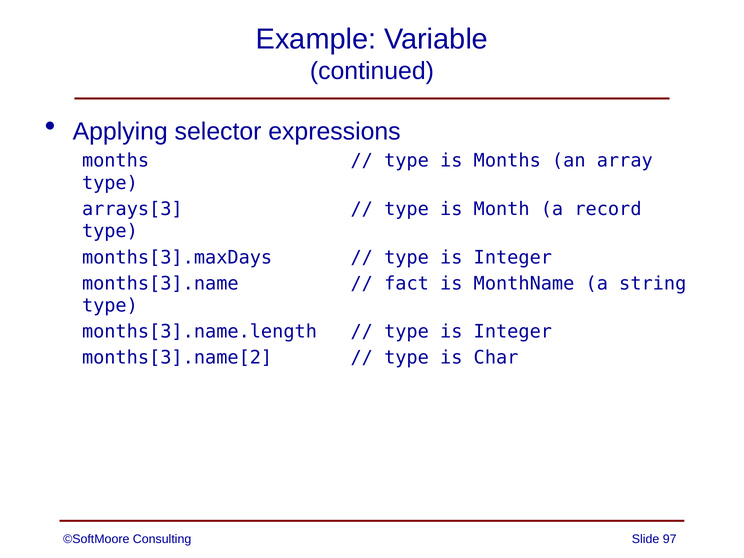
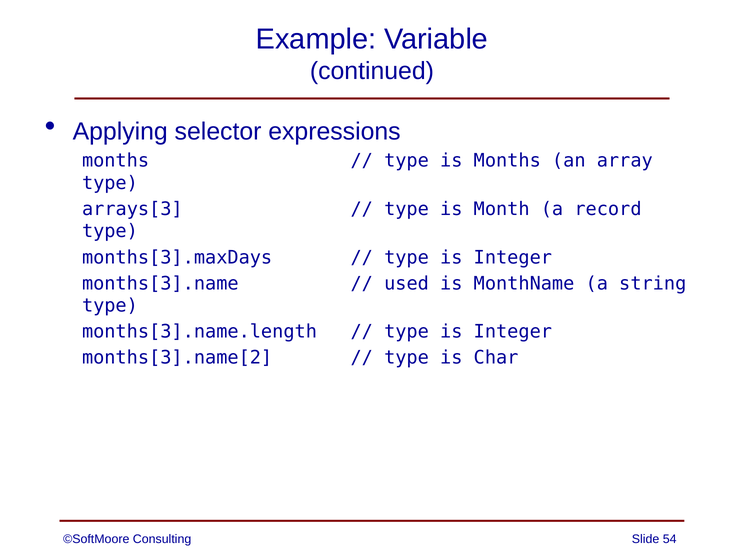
fact: fact -> used
97: 97 -> 54
